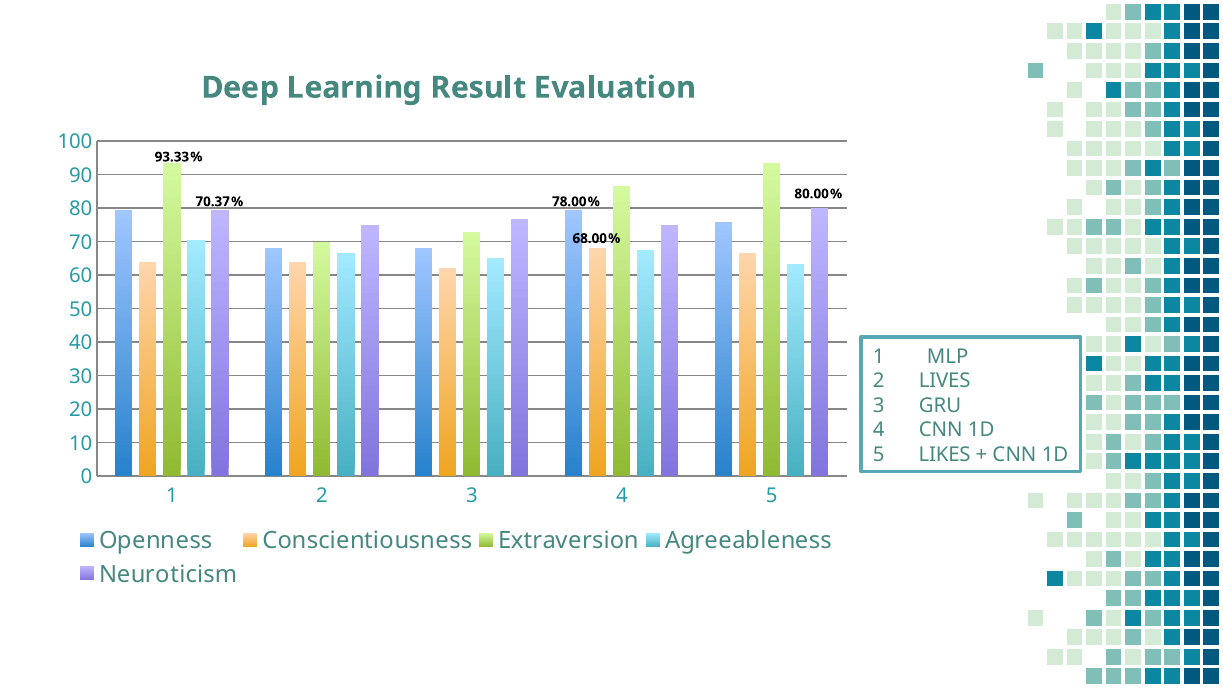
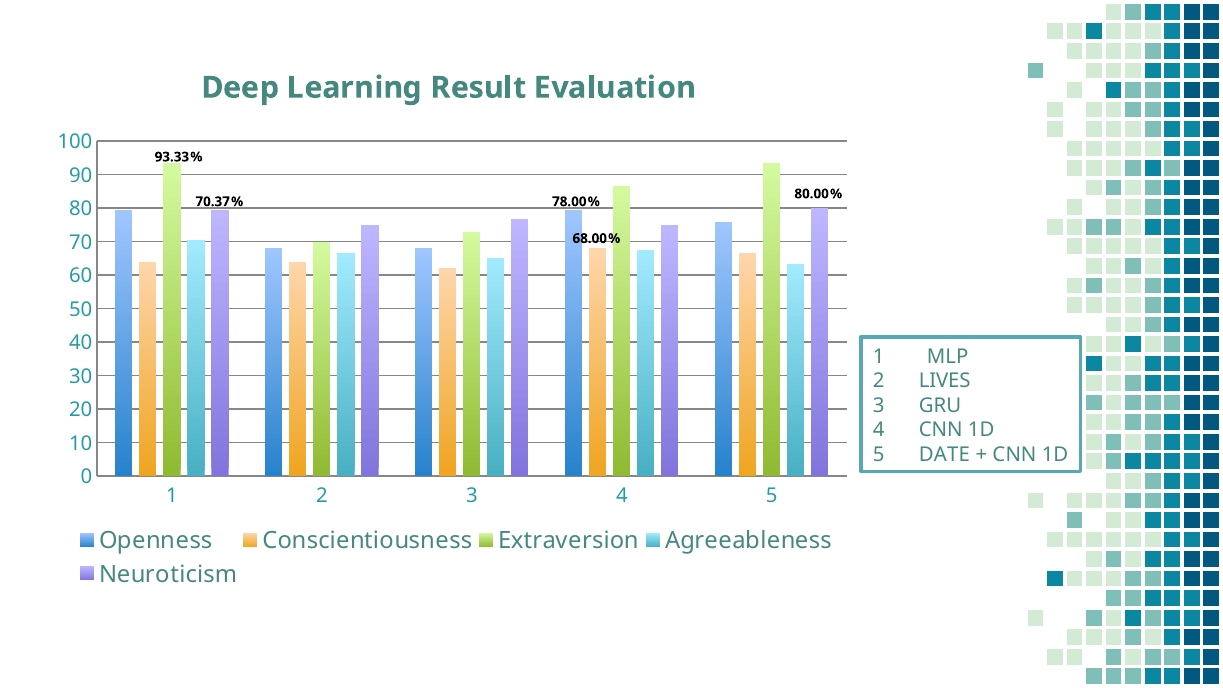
LIKES: LIKES -> DATE
